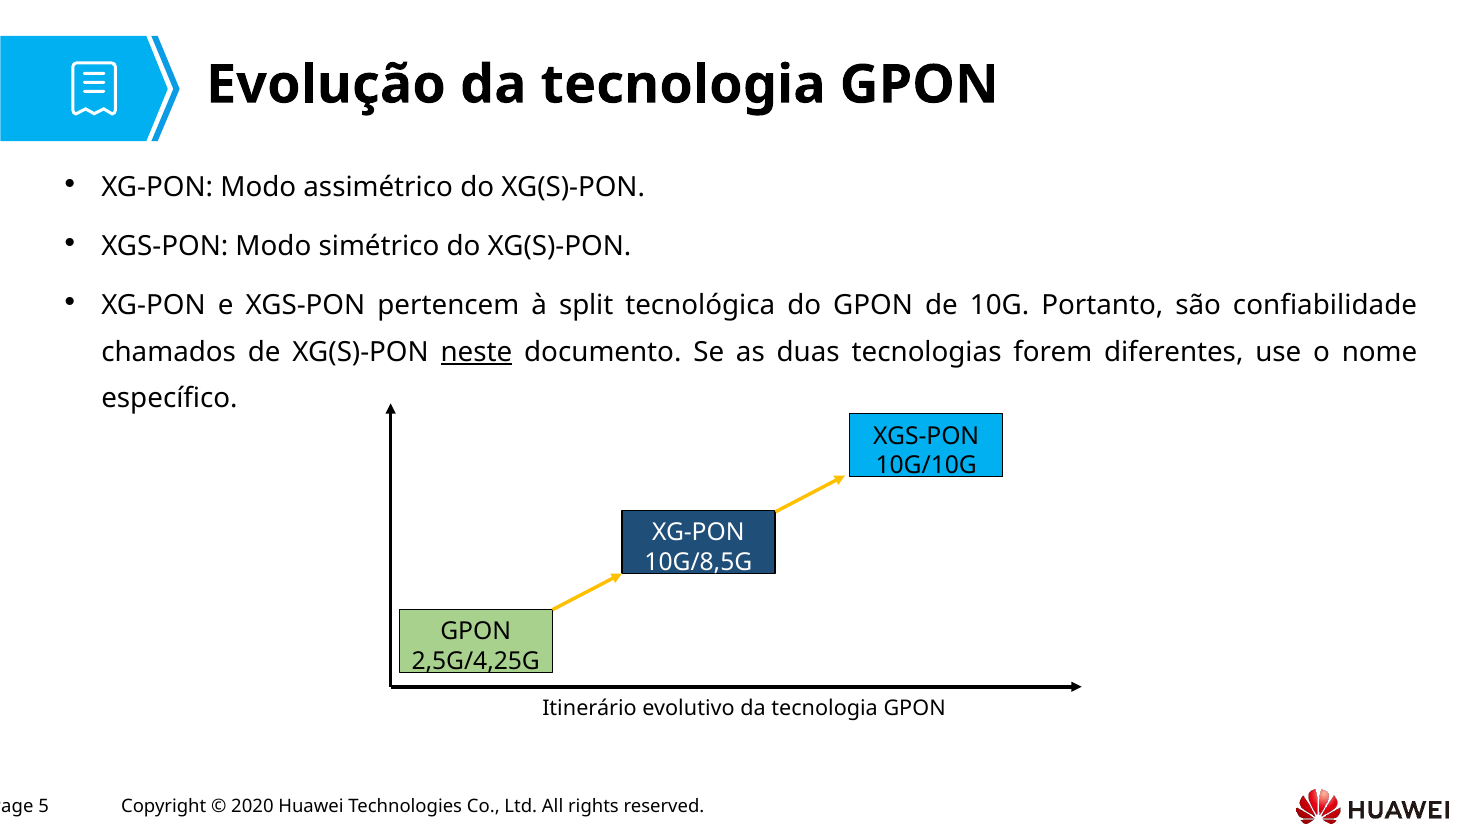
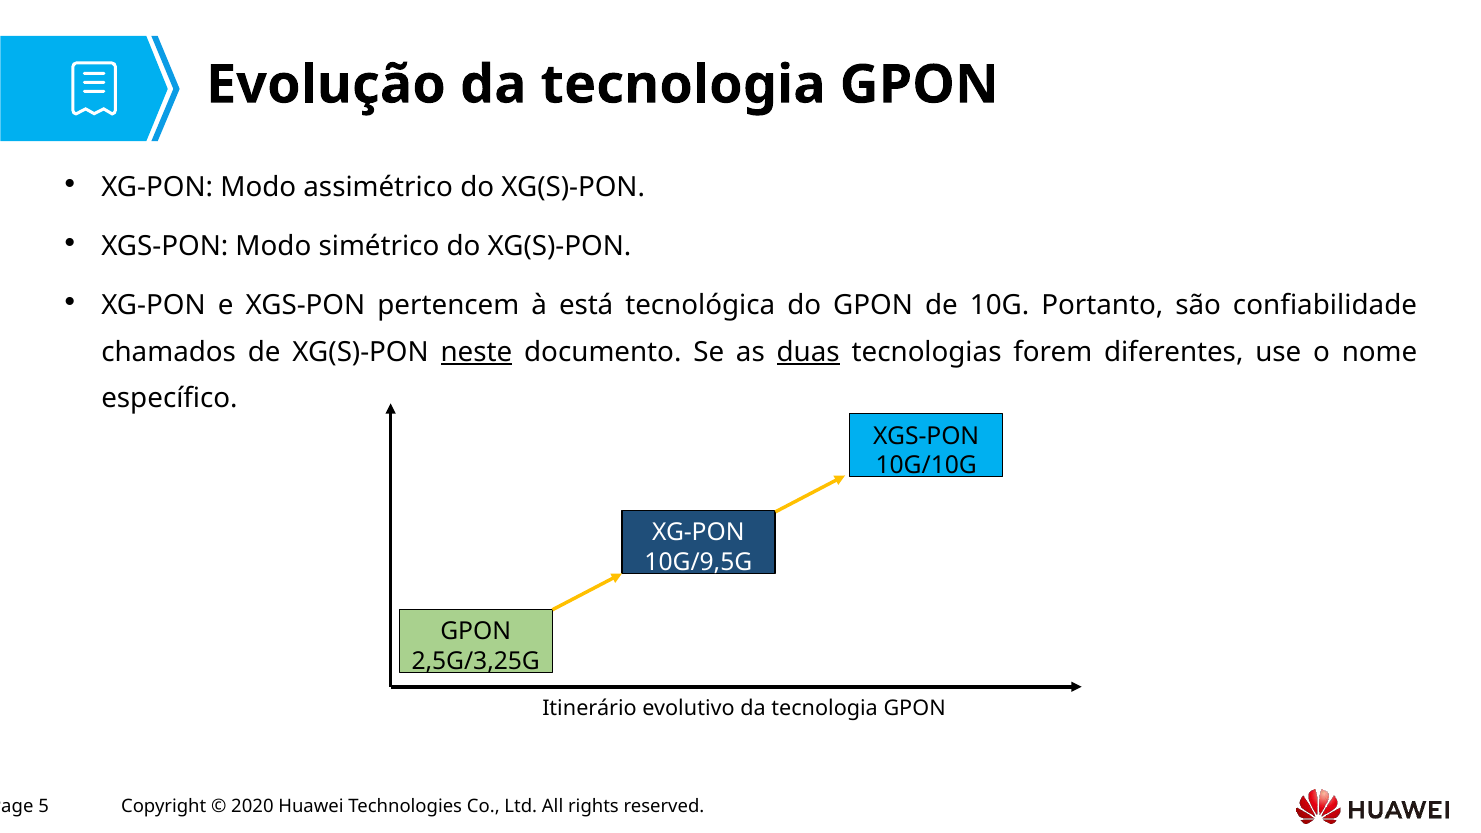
split: split -> está
duas underline: none -> present
10G/8,5G: 10G/8,5G -> 10G/9,5G
2,5G/4,25G: 2,5G/4,25G -> 2,5G/3,25G
